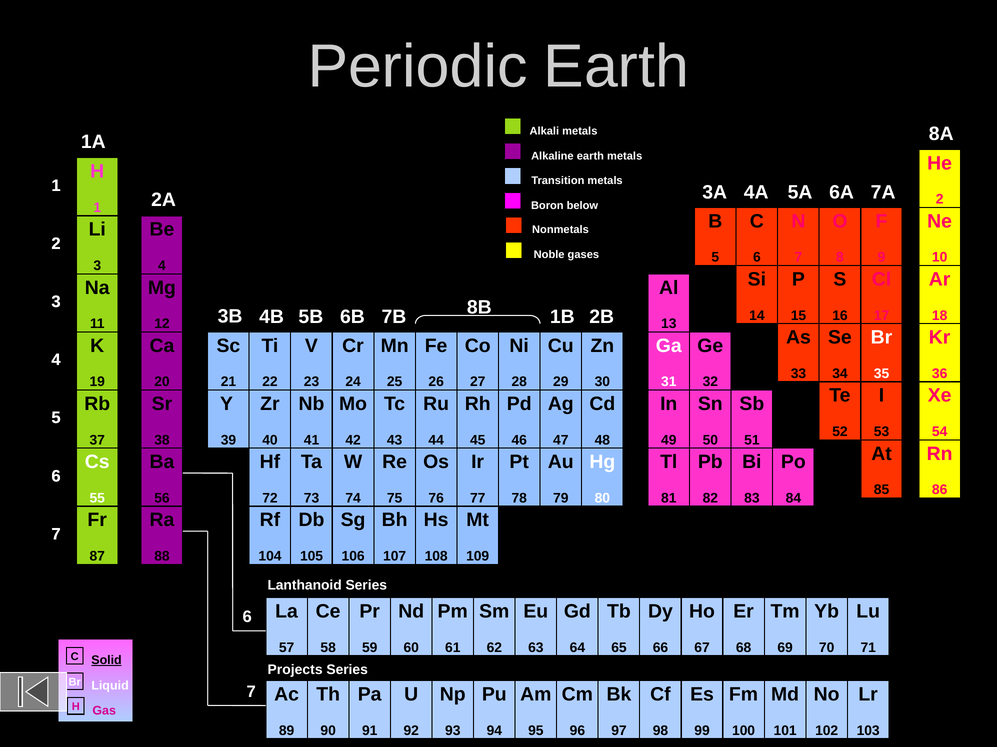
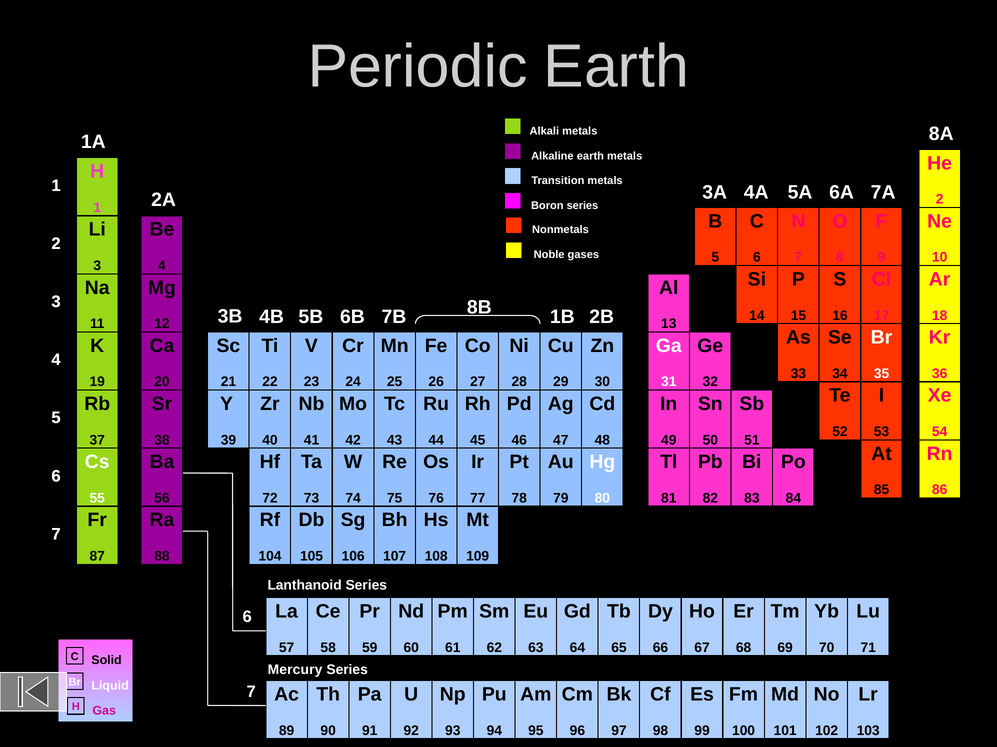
Boron below: below -> series
Solid underline: present -> none
Projects: Projects -> Mercury
